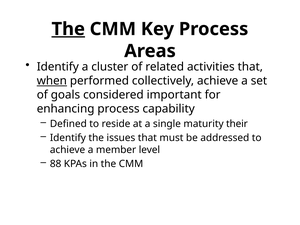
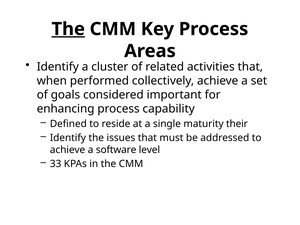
when underline: present -> none
member: member -> software
88: 88 -> 33
